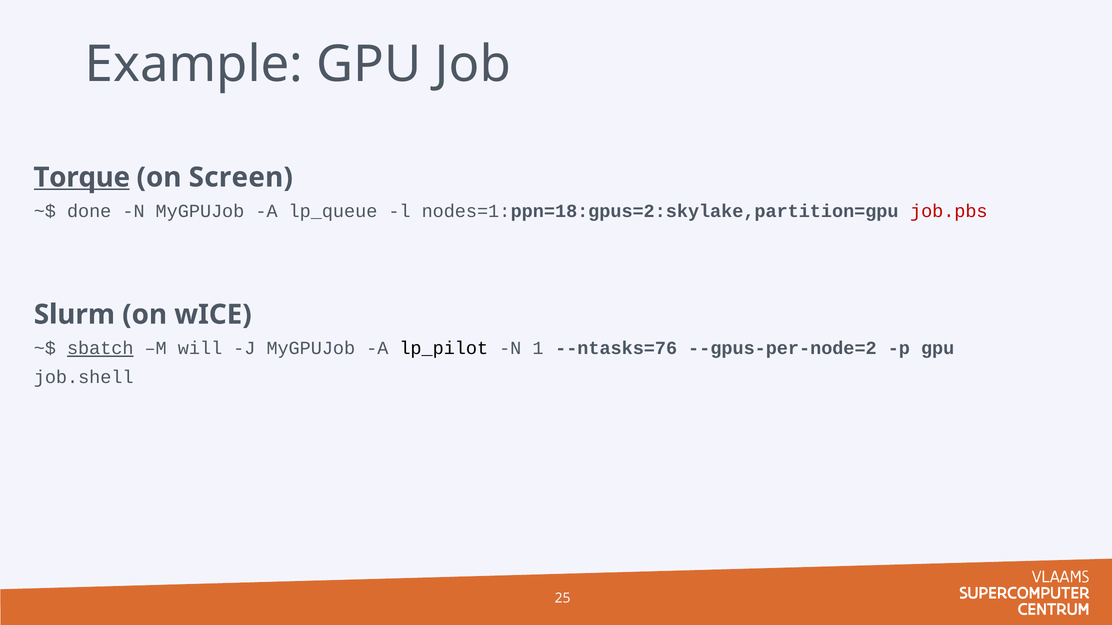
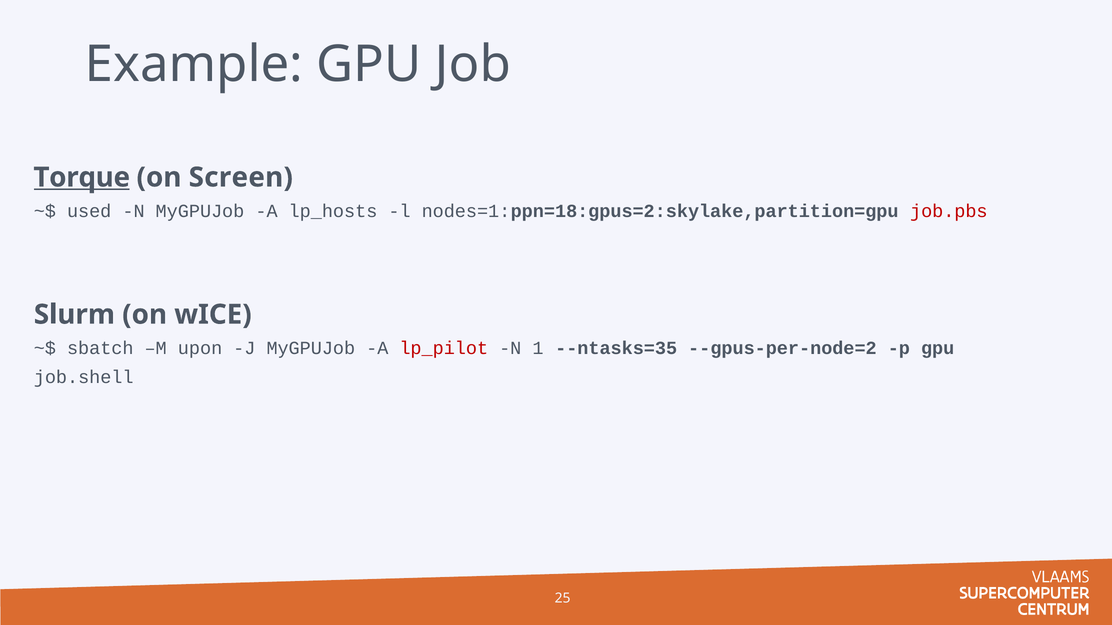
done: done -> used
lp_queue: lp_queue -> lp_hosts
sbatch underline: present -> none
will: will -> upon
lp_pilot colour: black -> red
--ntasks=76: --ntasks=76 -> --ntasks=35
